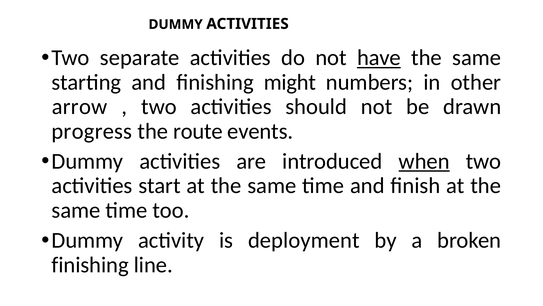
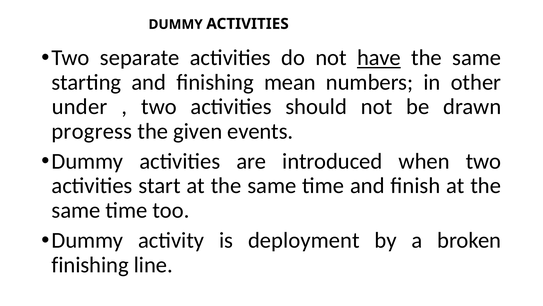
might: might -> mean
arrow: arrow -> under
route: route -> given
when underline: present -> none
